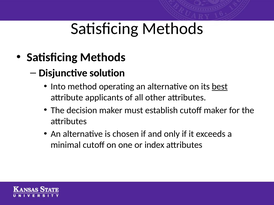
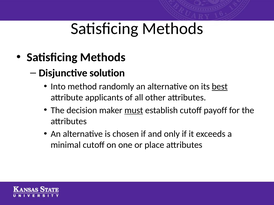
operating: operating -> randomly
must underline: none -> present
cutoff maker: maker -> payoff
index: index -> place
